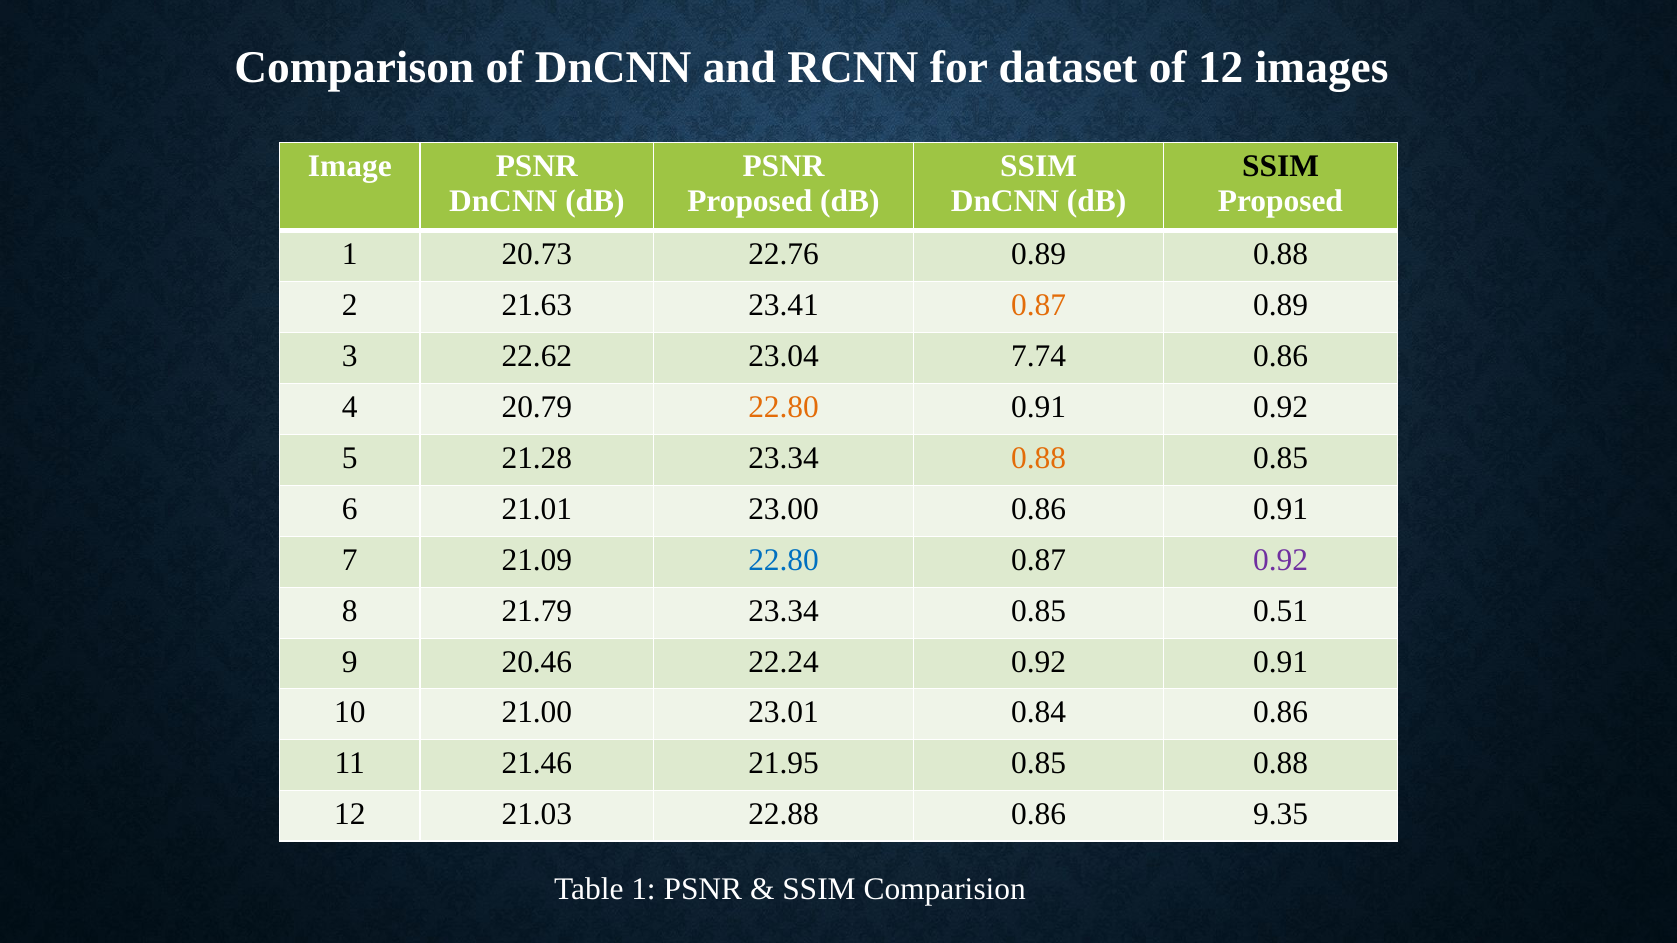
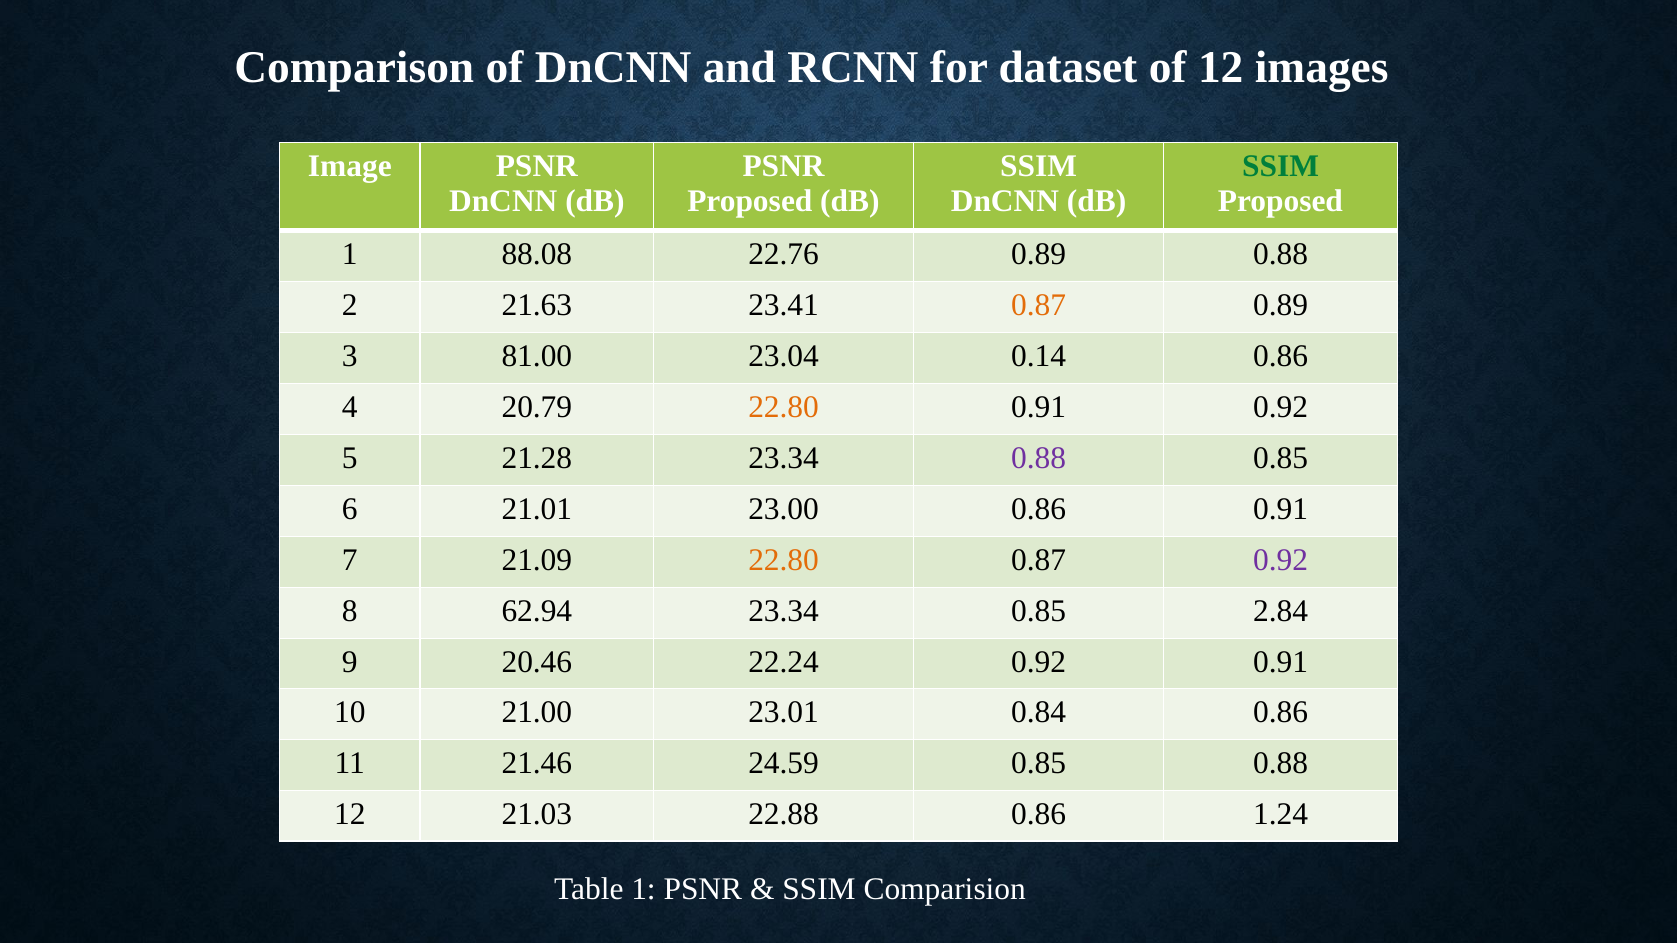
SSIM at (1281, 166) colour: black -> green
20.73: 20.73 -> 88.08
22.62: 22.62 -> 81.00
7.74: 7.74 -> 0.14
0.88 at (1039, 458) colour: orange -> purple
22.80 at (784, 560) colour: blue -> orange
21.79: 21.79 -> 62.94
0.51: 0.51 -> 2.84
21.95: 21.95 -> 24.59
9.35: 9.35 -> 1.24
